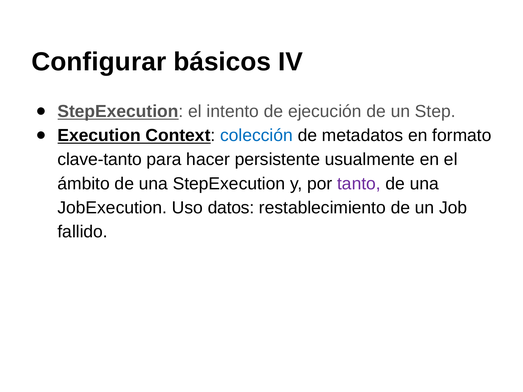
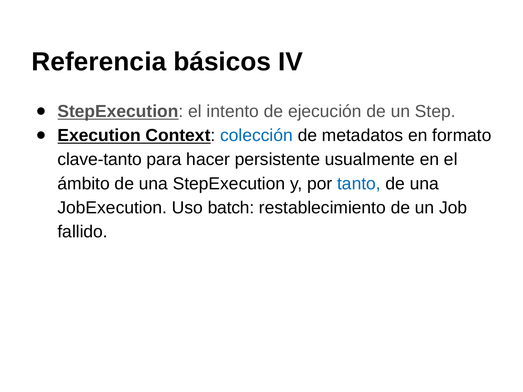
Configurar: Configurar -> Referencia
tanto colour: purple -> blue
datos: datos -> batch
